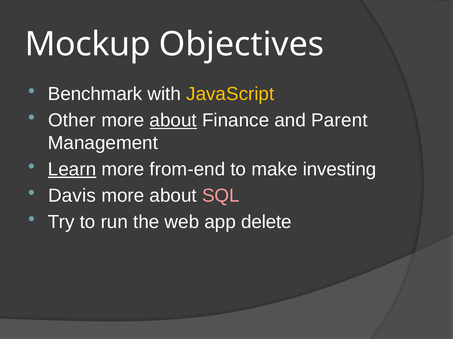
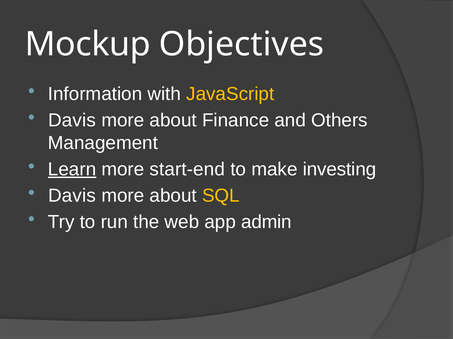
Benchmark: Benchmark -> Information
Other at (72, 121): Other -> Davis
about at (173, 121) underline: present -> none
Parent: Parent -> Others
from-end: from-end -> start-end
SQL colour: pink -> yellow
delete: delete -> admin
